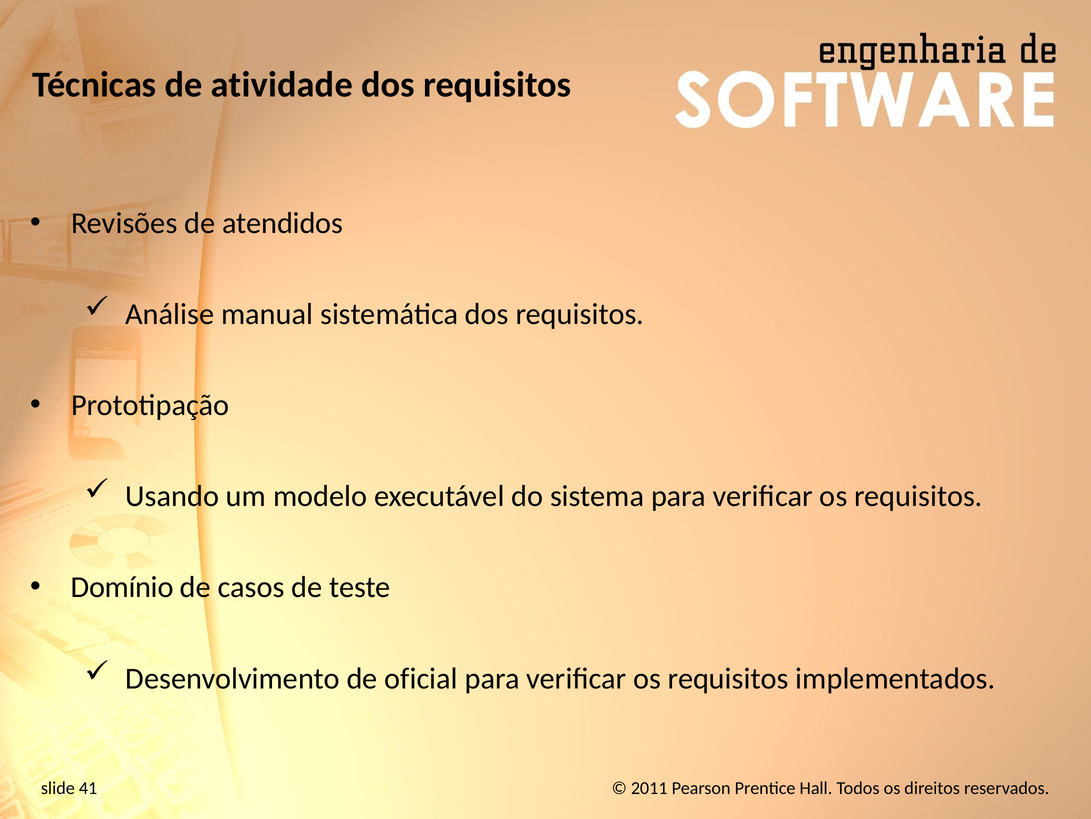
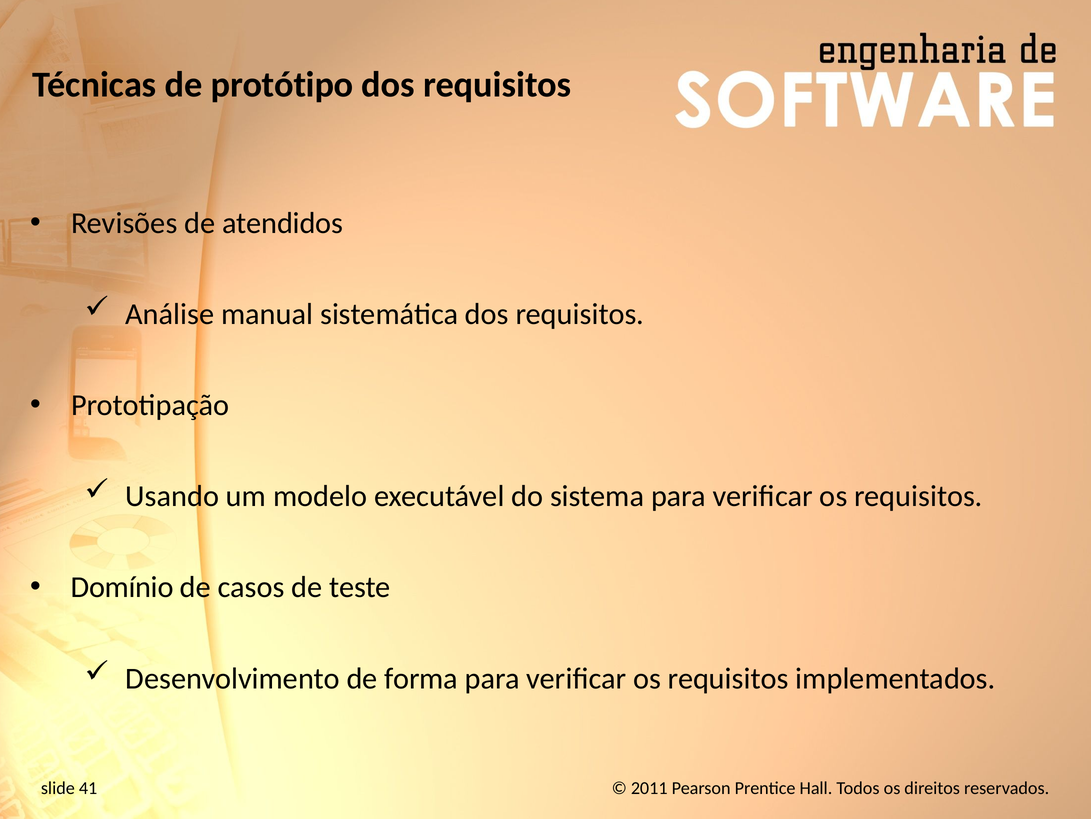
atividade: atividade -> protótipo
oficial: oficial -> forma
